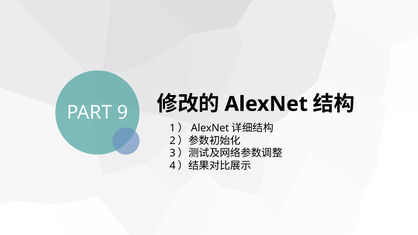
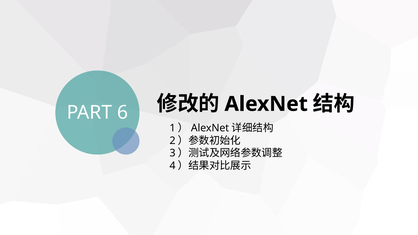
9: 9 -> 6
